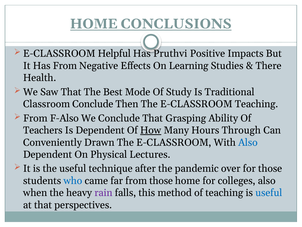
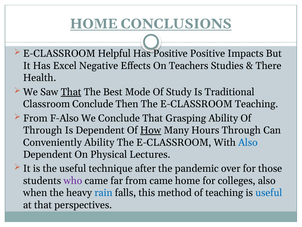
Has Pruthvi: Pruthvi -> Positive
Has From: From -> Excel
Learning: Learning -> Teachers
That at (71, 92) underline: none -> present
Teachers at (43, 130): Teachers -> Through
Conveniently Drawn: Drawn -> Ability
who colour: blue -> purple
from those: those -> came
rain colour: purple -> blue
